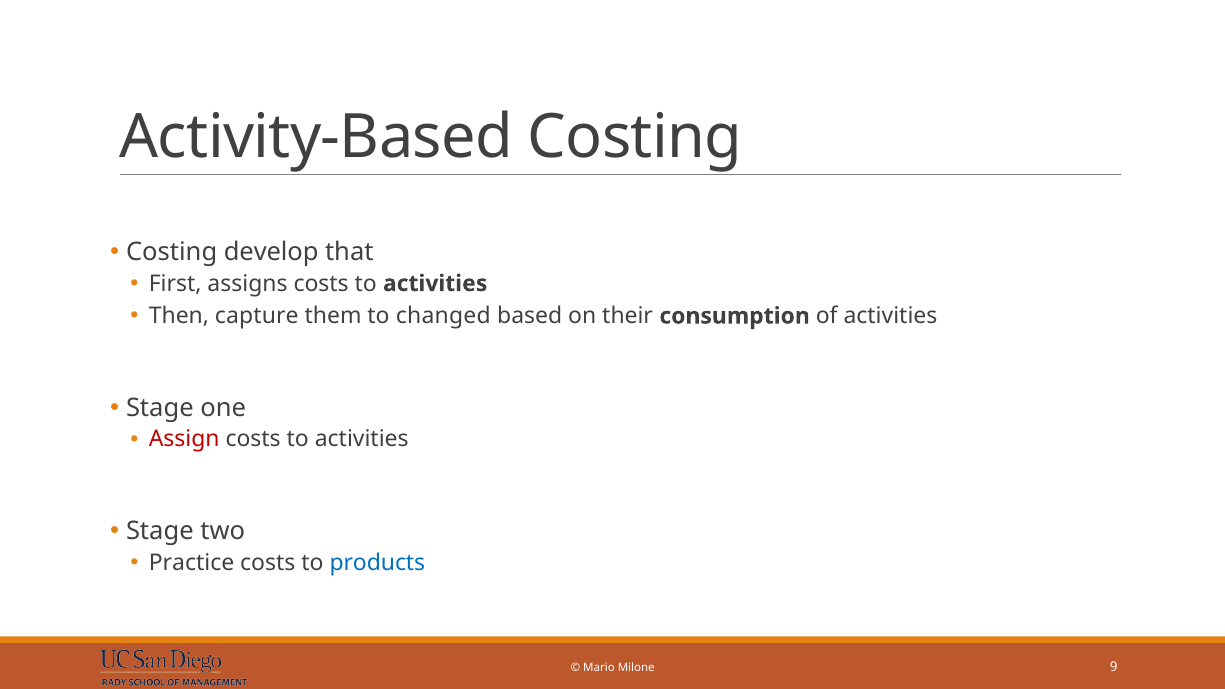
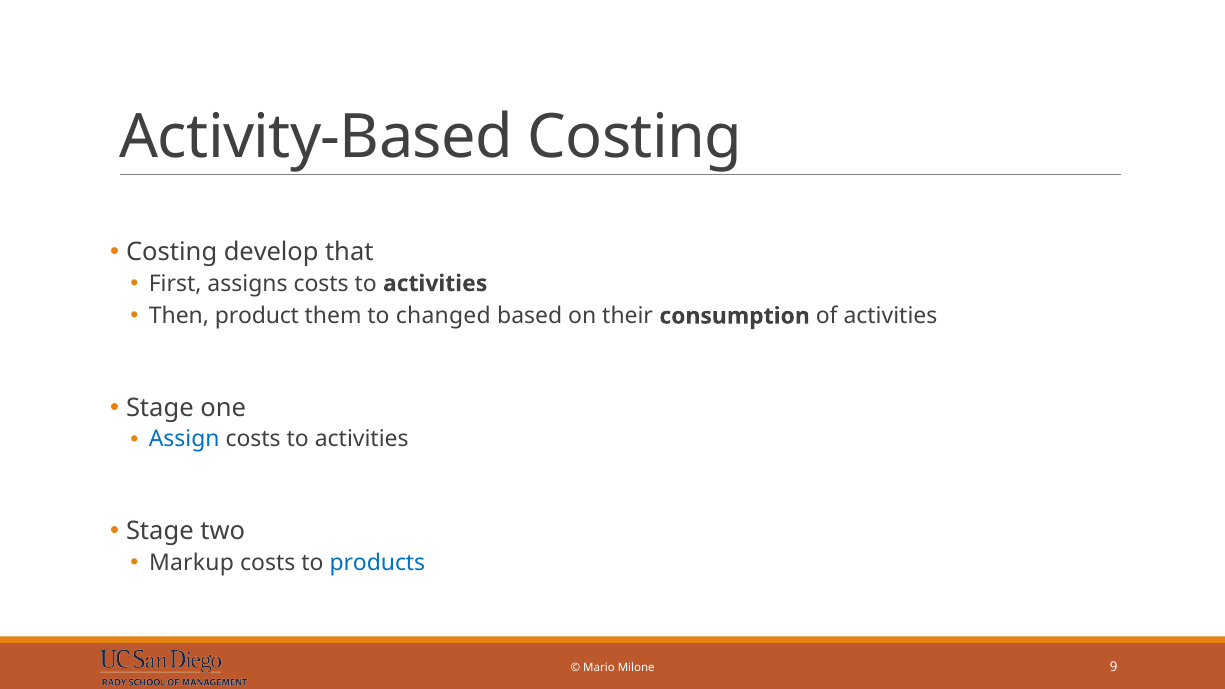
capture: capture -> product
Assign colour: red -> blue
Practice: Practice -> Markup
